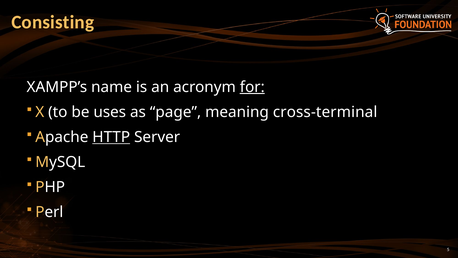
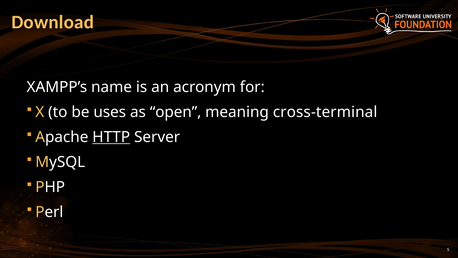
Consisting: Consisting -> Download
for underline: present -> none
page: page -> open
